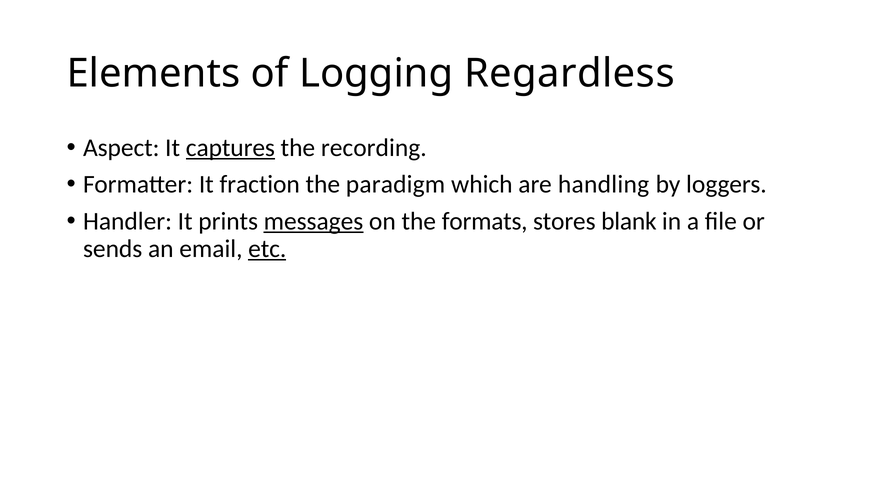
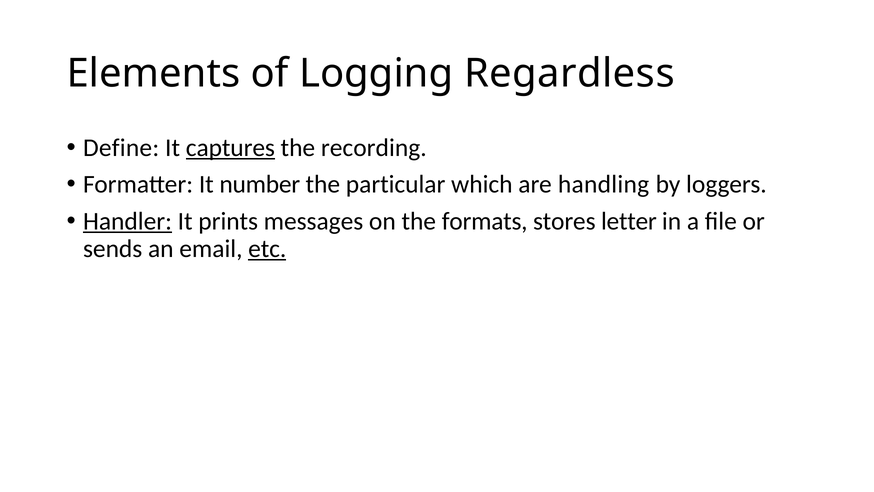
Aspect: Aspect -> Define
fraction: fraction -> number
paradigm: paradigm -> particular
Handler underline: none -> present
messages underline: present -> none
blank: blank -> letter
